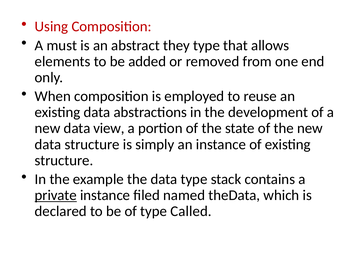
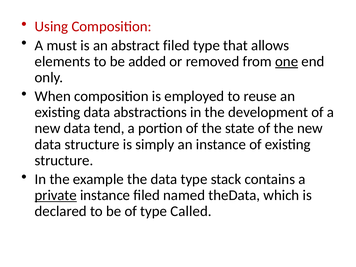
abstract they: they -> filed
one underline: none -> present
view: view -> tend
